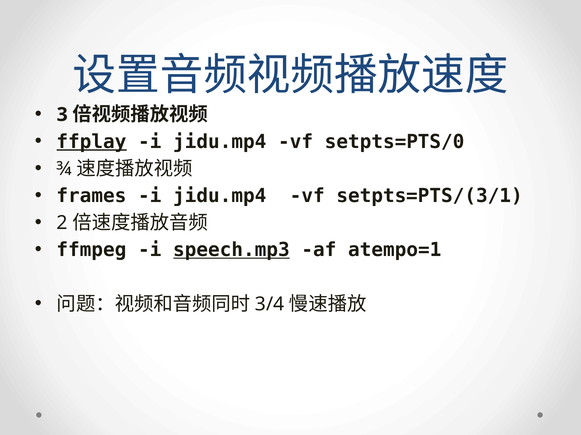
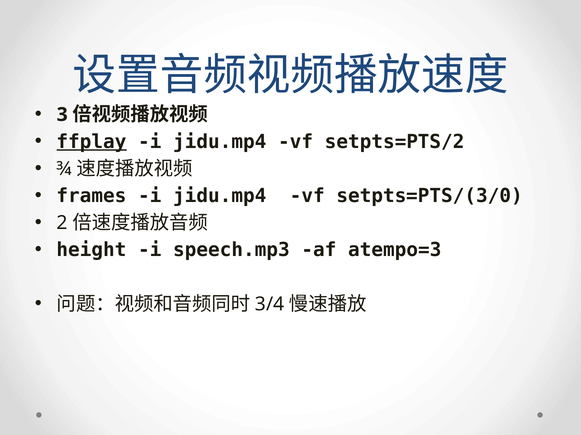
setpts=PTS/0: setpts=PTS/0 -> setpts=PTS/2
setpts=PTS/(3/1: setpts=PTS/(3/1 -> setpts=PTS/(3/0
ffmpeg: ffmpeg -> height
speech.mp3 underline: present -> none
atempo=1: atempo=1 -> atempo=3
